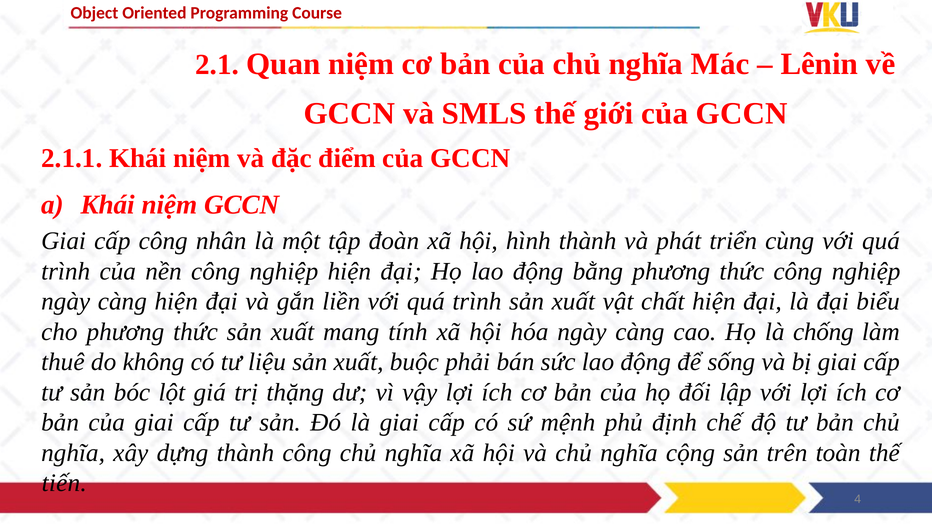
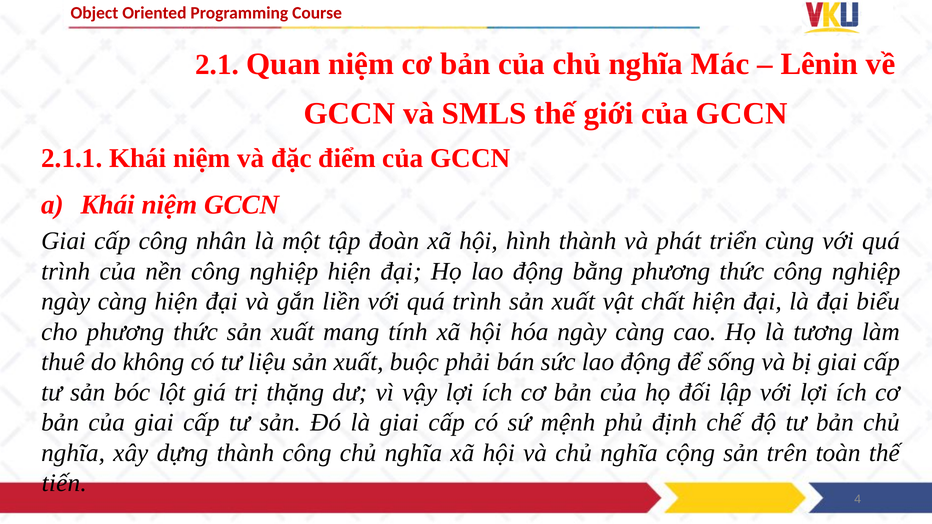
chống: chống -> tương
